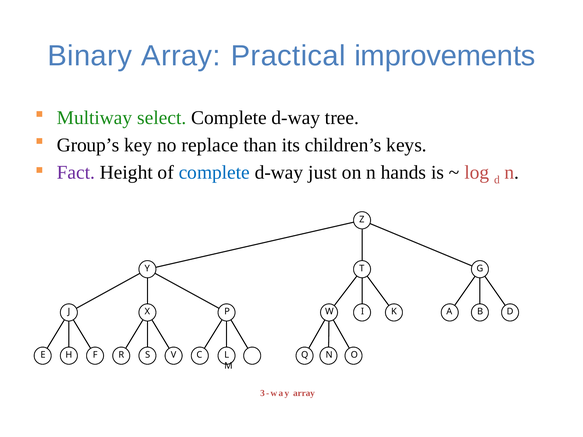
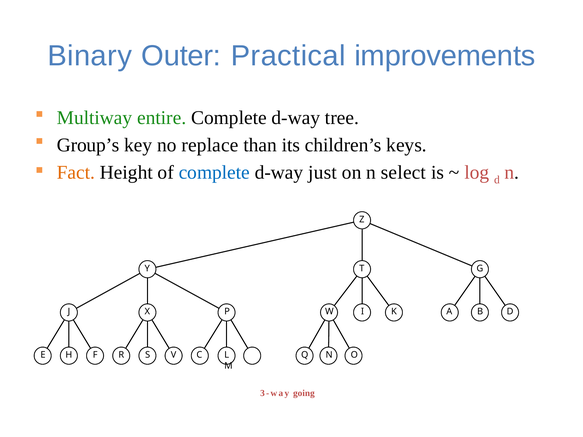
Binary Array: Array -> Outer
select: select -> entire
Fact colour: purple -> orange
hands: hands -> select
3-way array: array -> going
